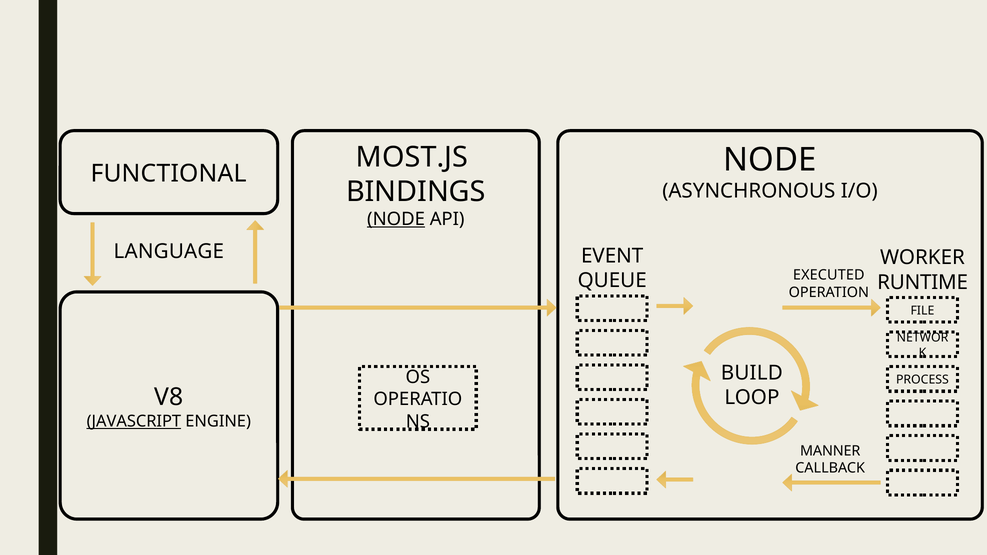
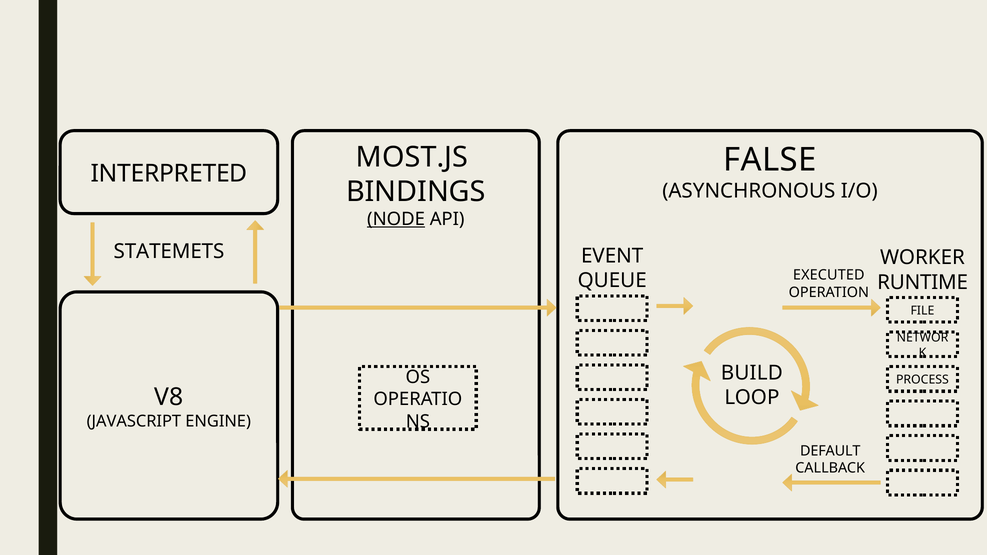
NODE at (770, 160): NODE -> FALSE
FUNCTIONAL: FUNCTIONAL -> INTERPRETED
LANGUAGE: LANGUAGE -> STATEMETS
JAVASCRIPT underline: present -> none
MANNER: MANNER -> DEFAULT
